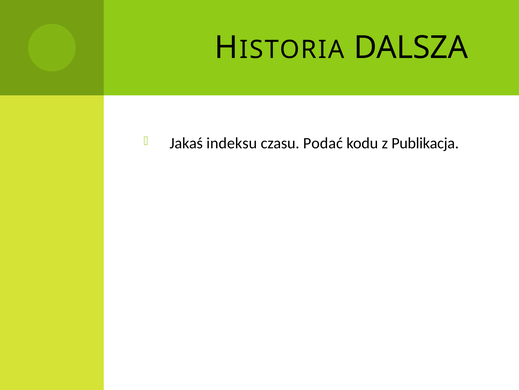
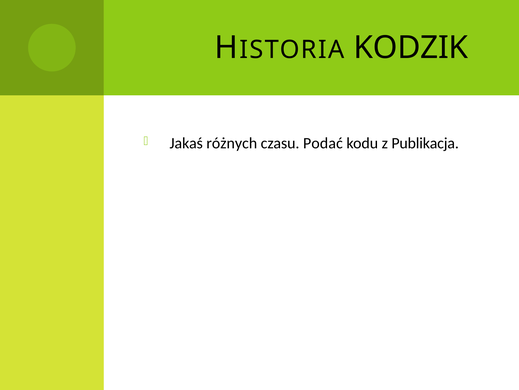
DALSZA: DALSZA -> KODZIK
indeksu: indeksu -> różnych
